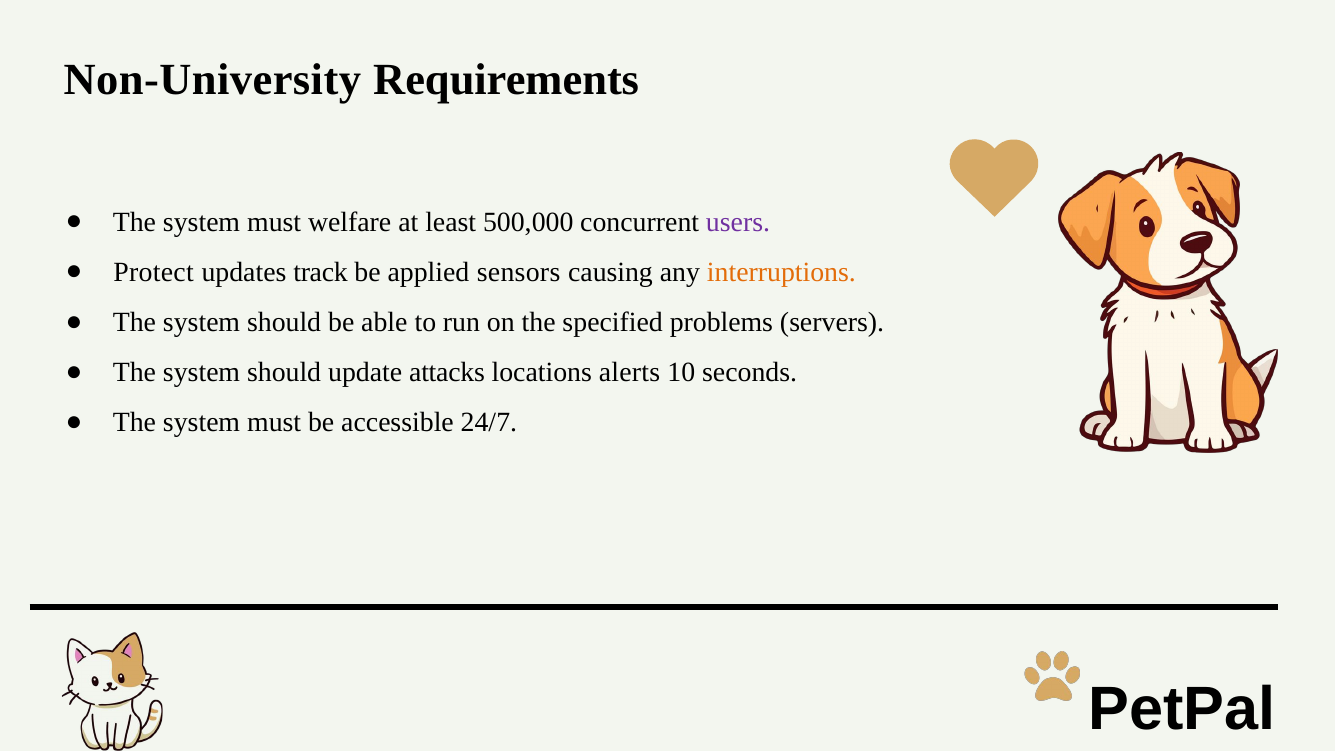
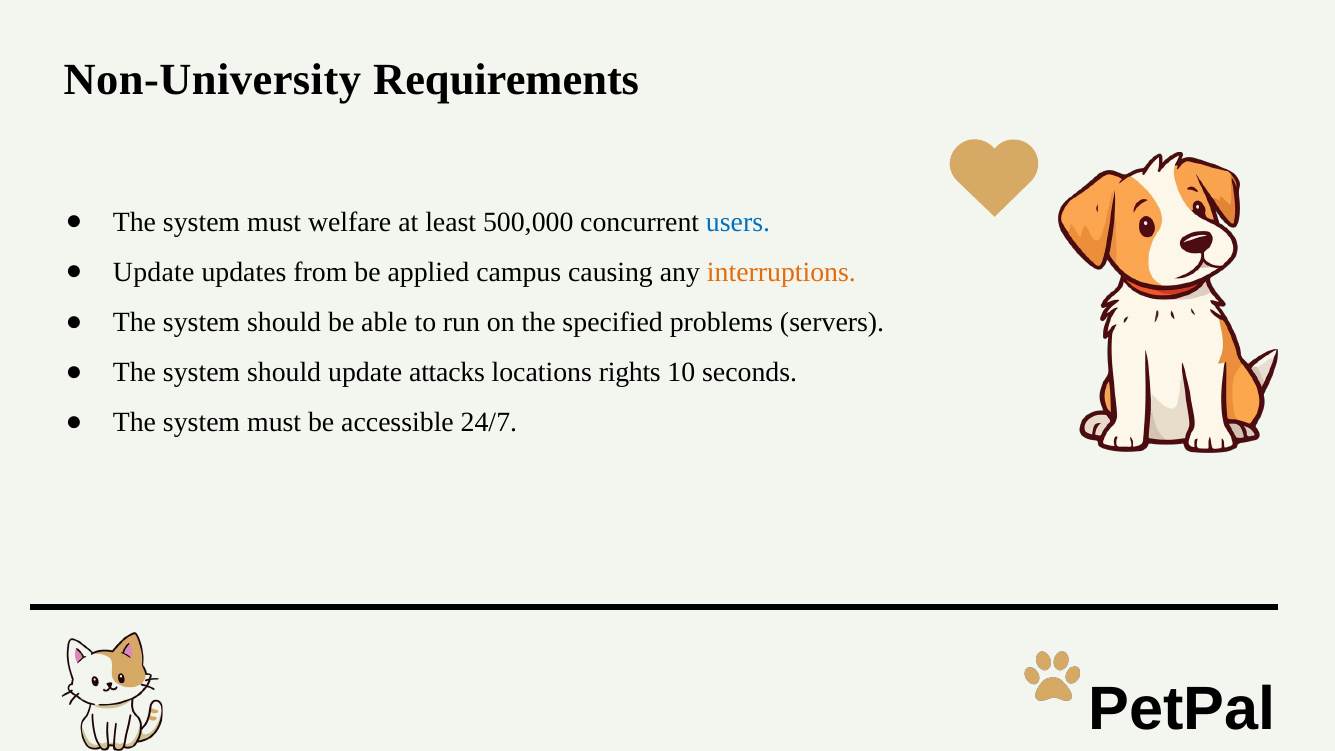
users colour: purple -> blue
Protect at (154, 273): Protect -> Update
track: track -> from
sensors: sensors -> campus
alerts: alerts -> rights
